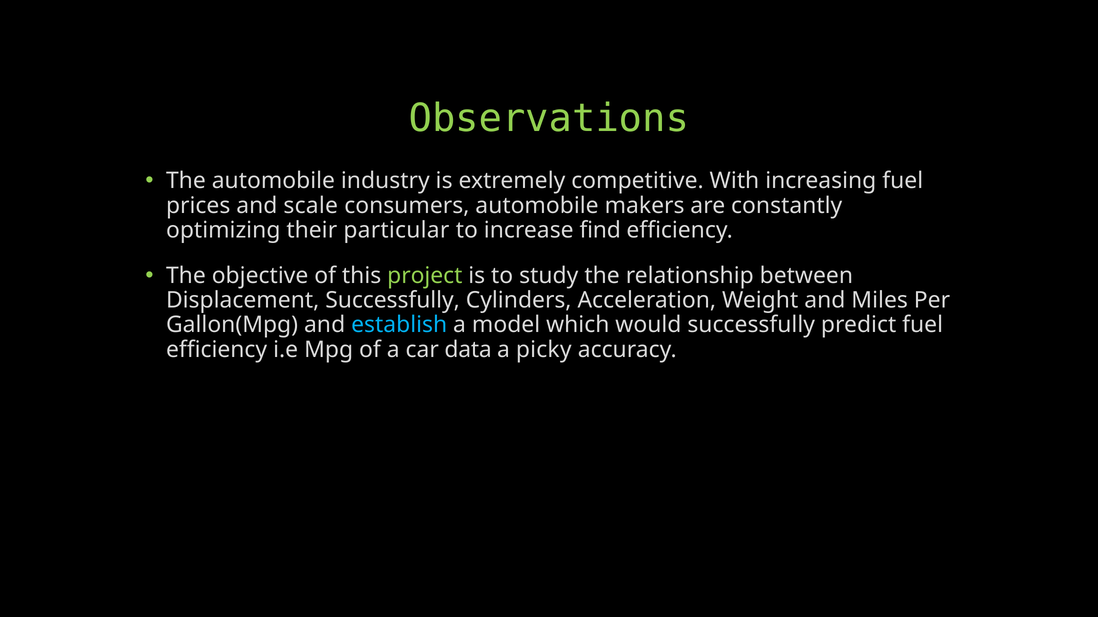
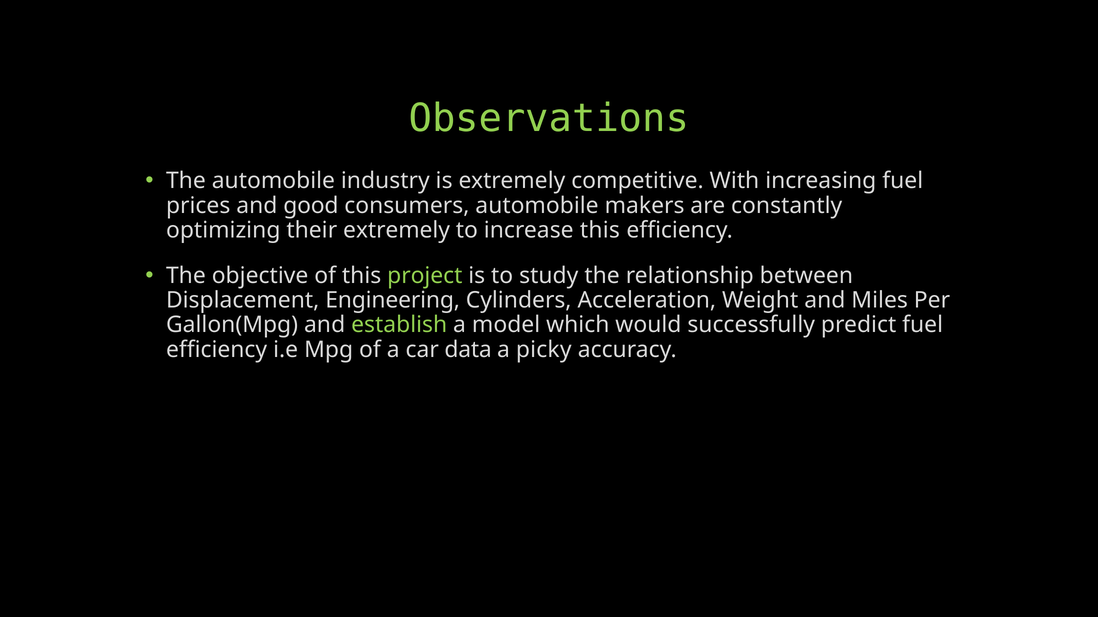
scale: scale -> good
their particular: particular -> extremely
increase find: find -> this
Displacement Successfully: Successfully -> Engineering
establish colour: light blue -> light green
